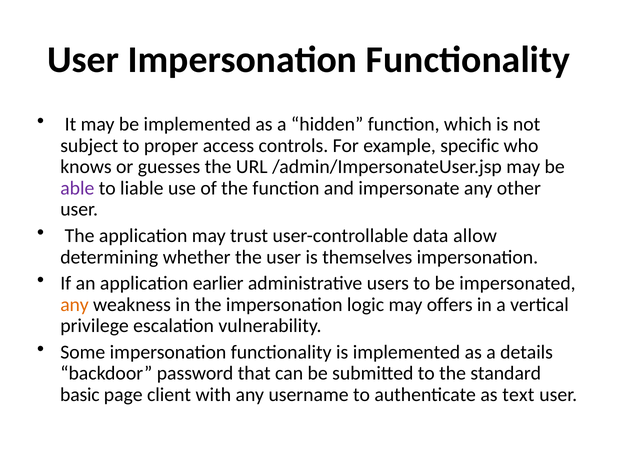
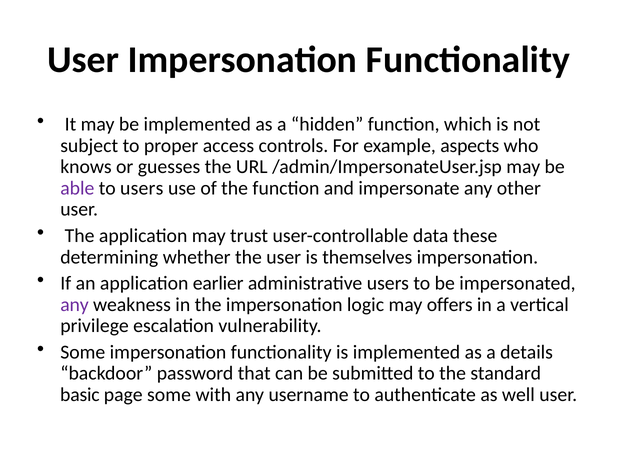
specific: specific -> aspects
to liable: liable -> users
allow: allow -> these
any at (75, 305) colour: orange -> purple
page client: client -> some
text: text -> well
